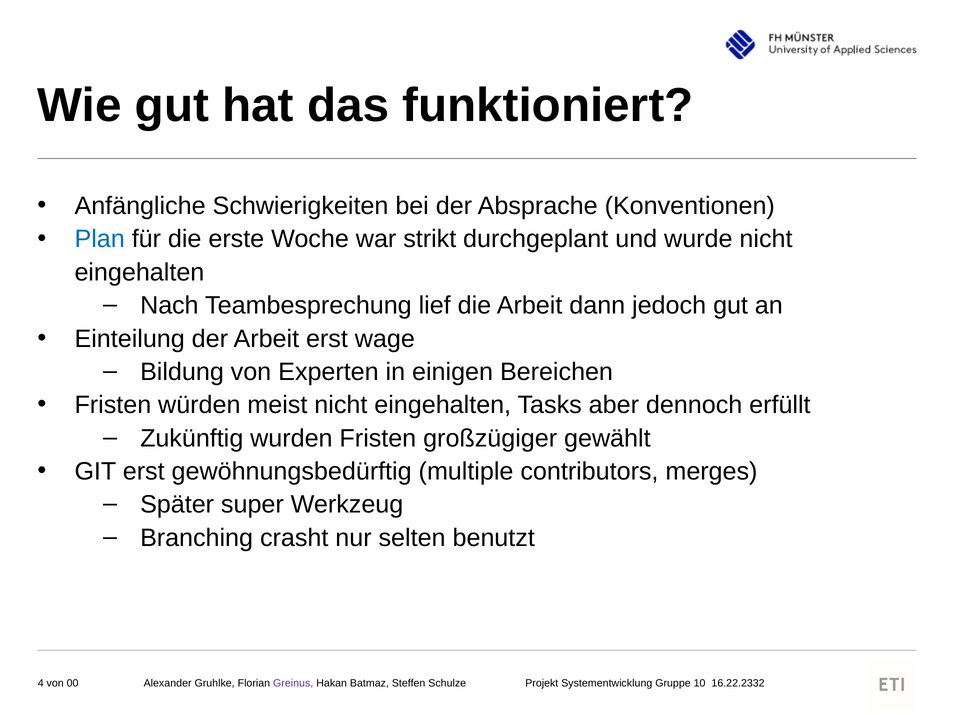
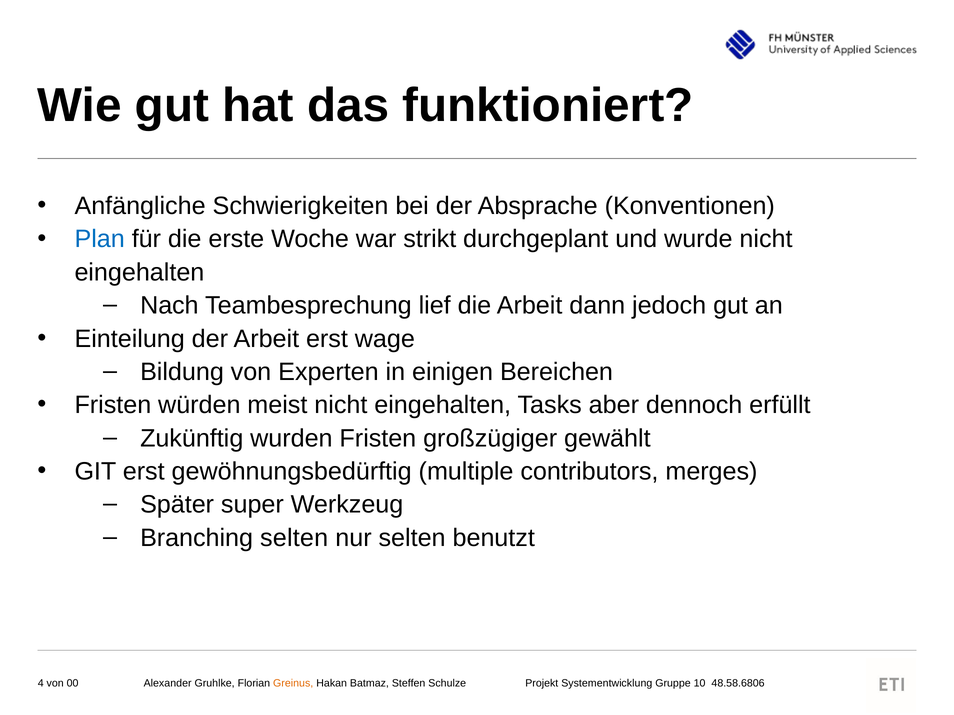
Branching crasht: crasht -> selten
Greinus colour: purple -> orange
16.22.2332: 16.22.2332 -> 48.58.6806
